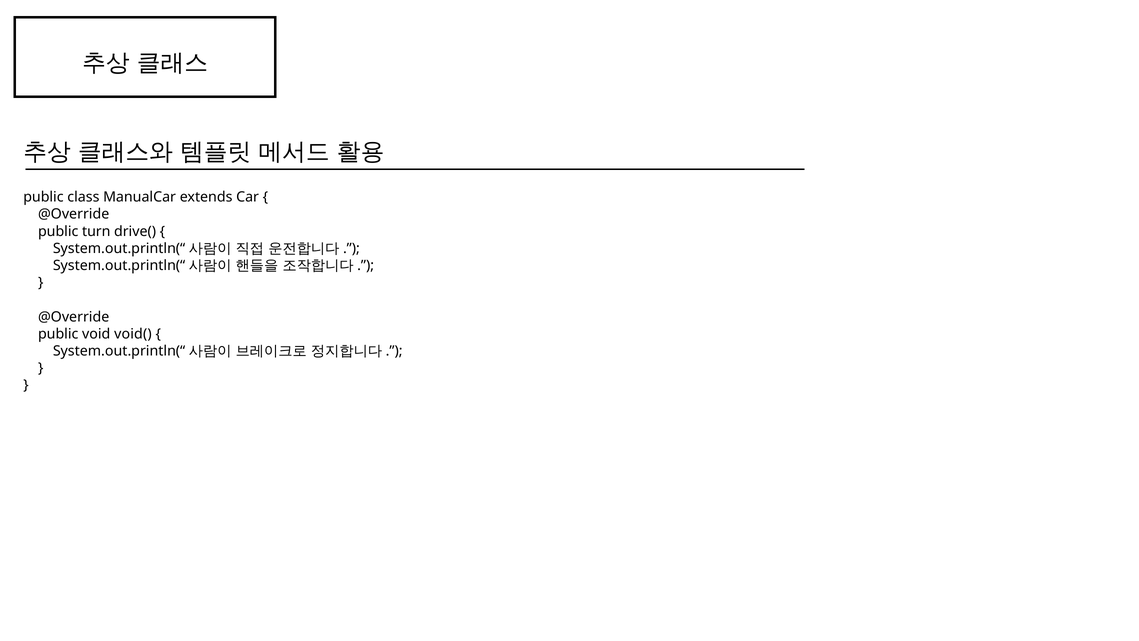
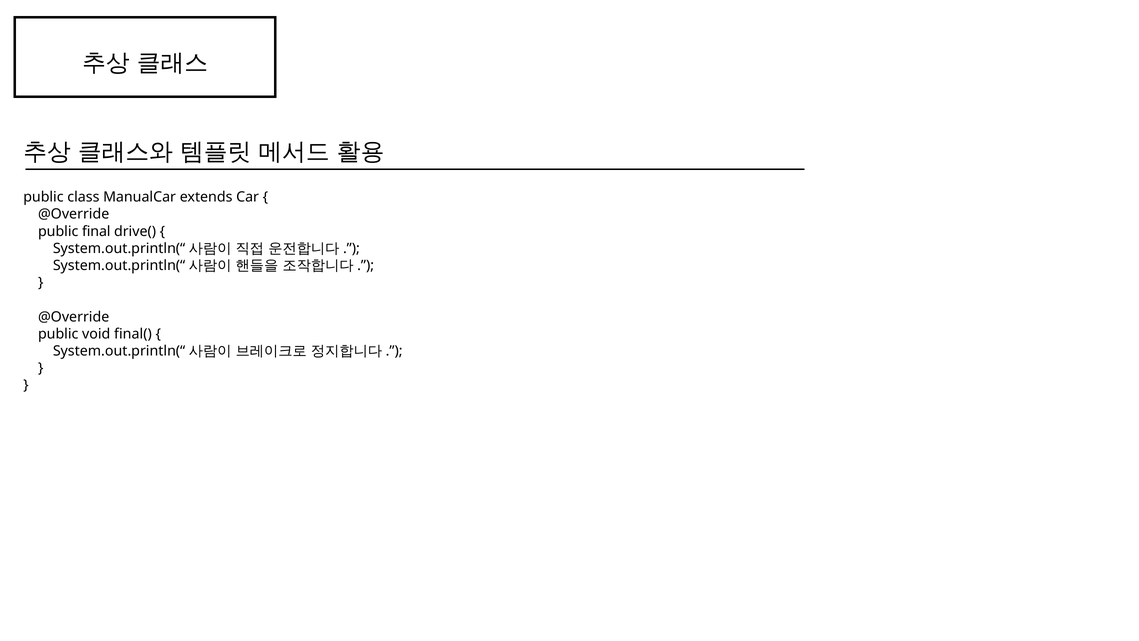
turn: turn -> final
void(: void( -> final(
